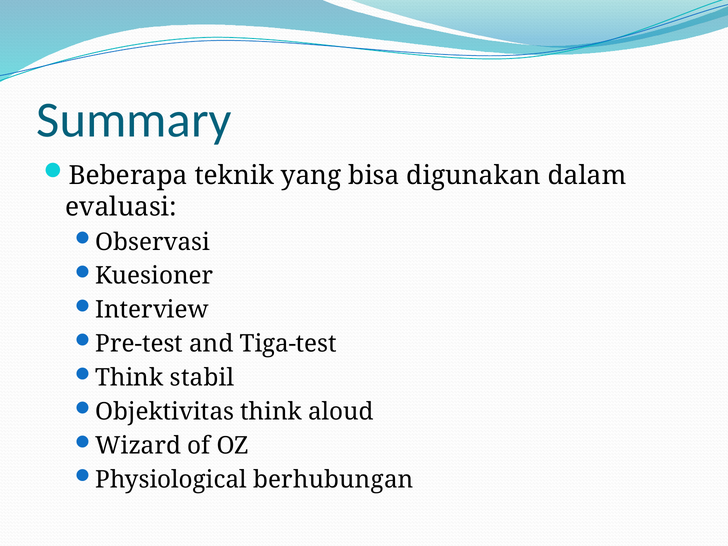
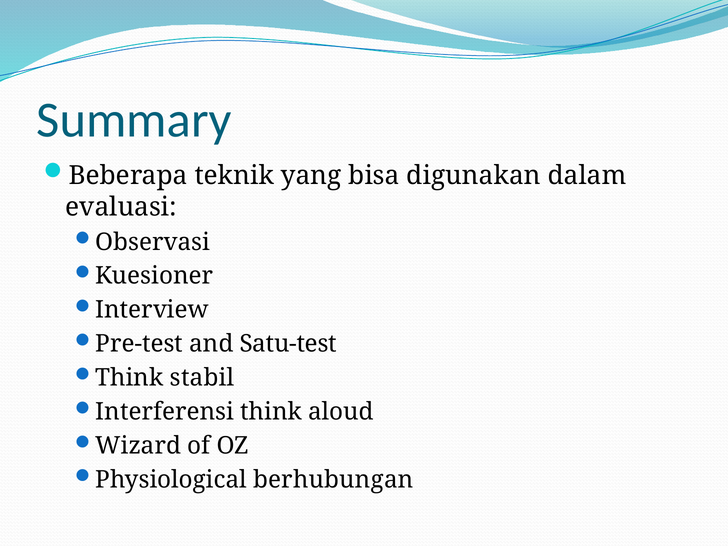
Tiga-test: Tiga-test -> Satu-test
Objektivitas: Objektivitas -> Interferensi
